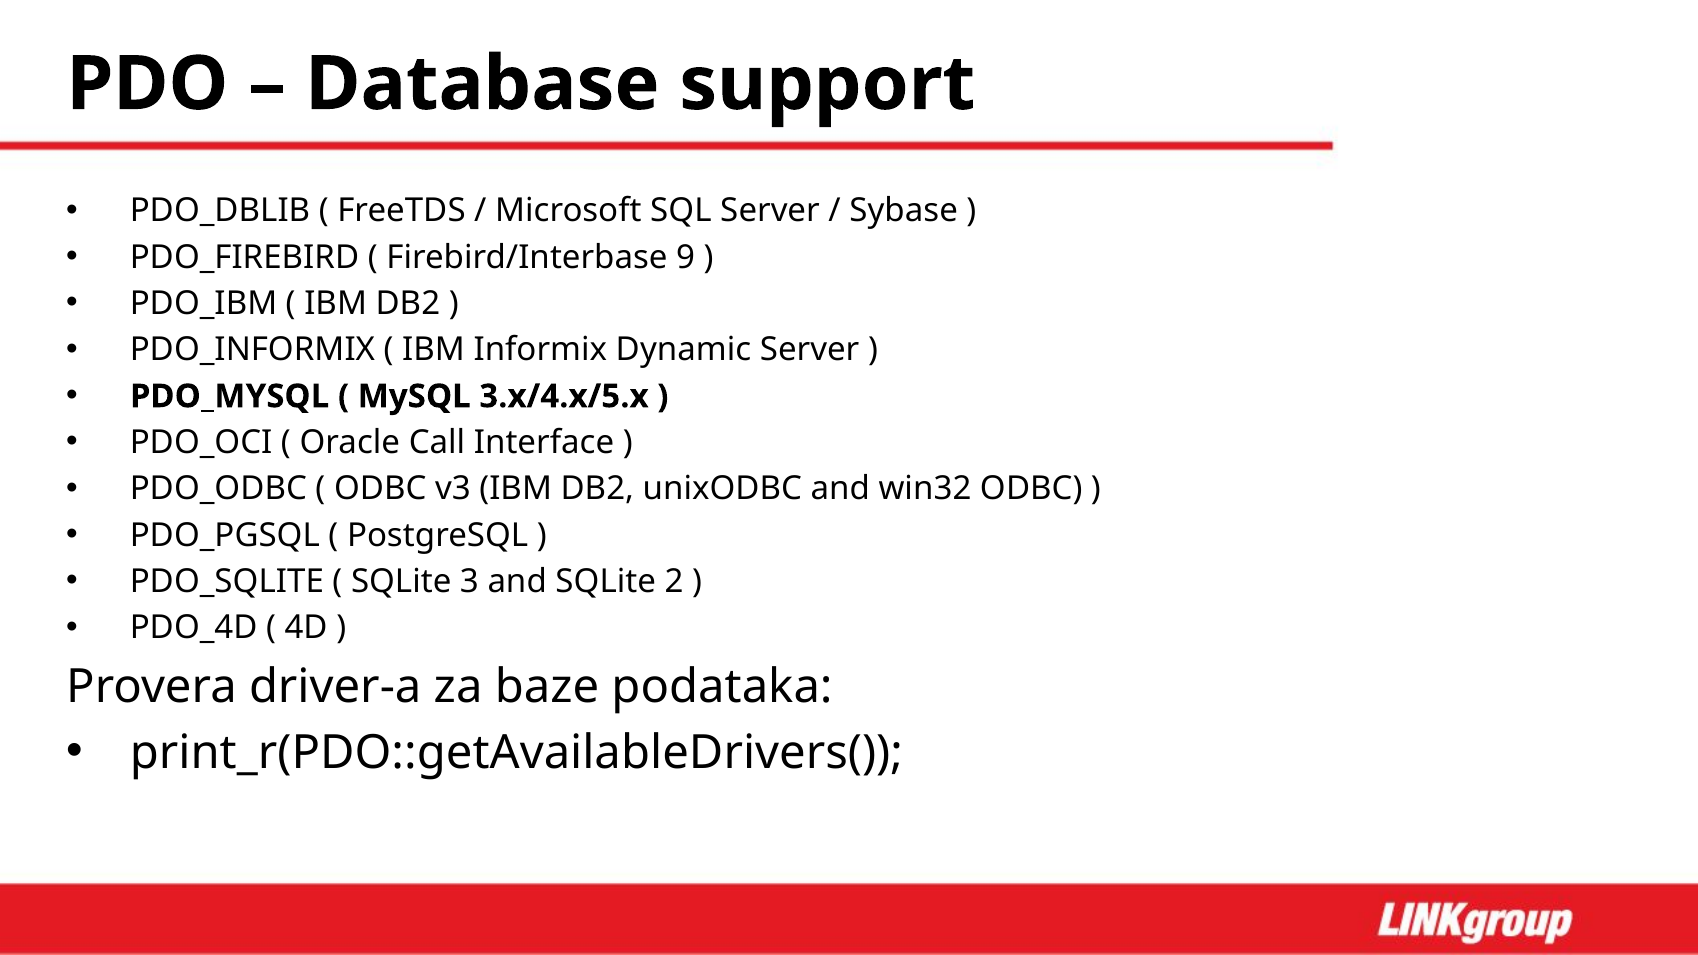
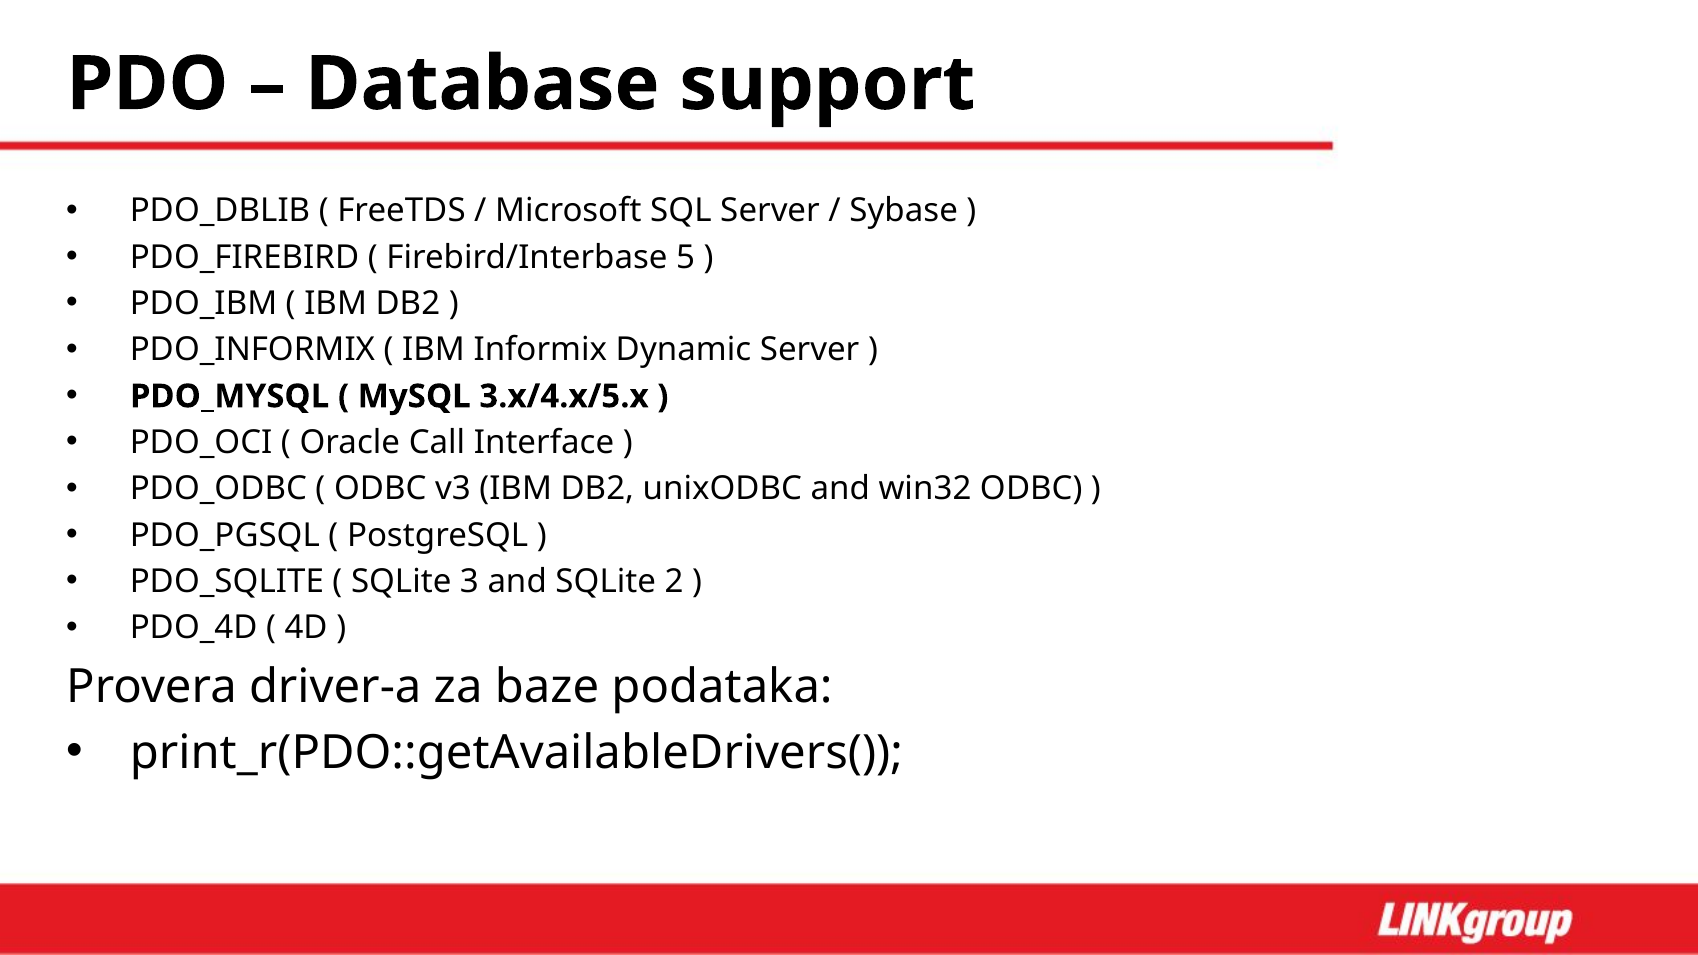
9: 9 -> 5
